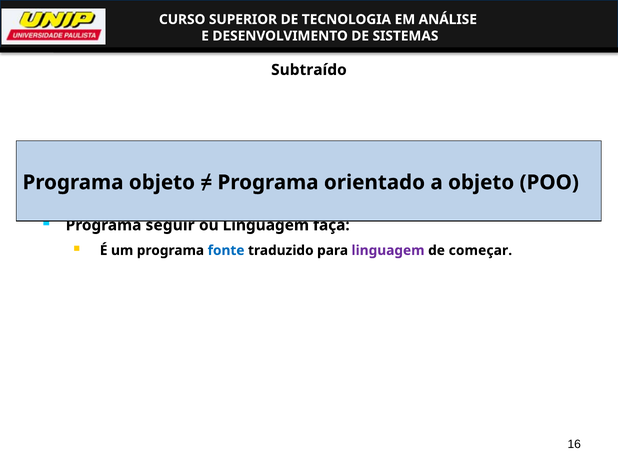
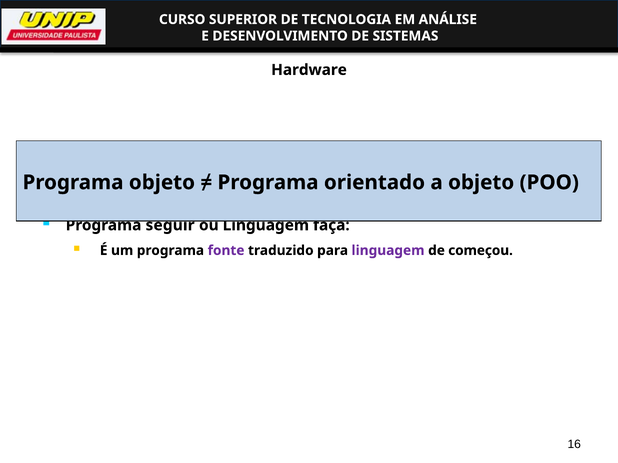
Subtraído: Subtraído -> Hardware
fonte at (226, 251) colour: blue -> purple
começar: começar -> começou
